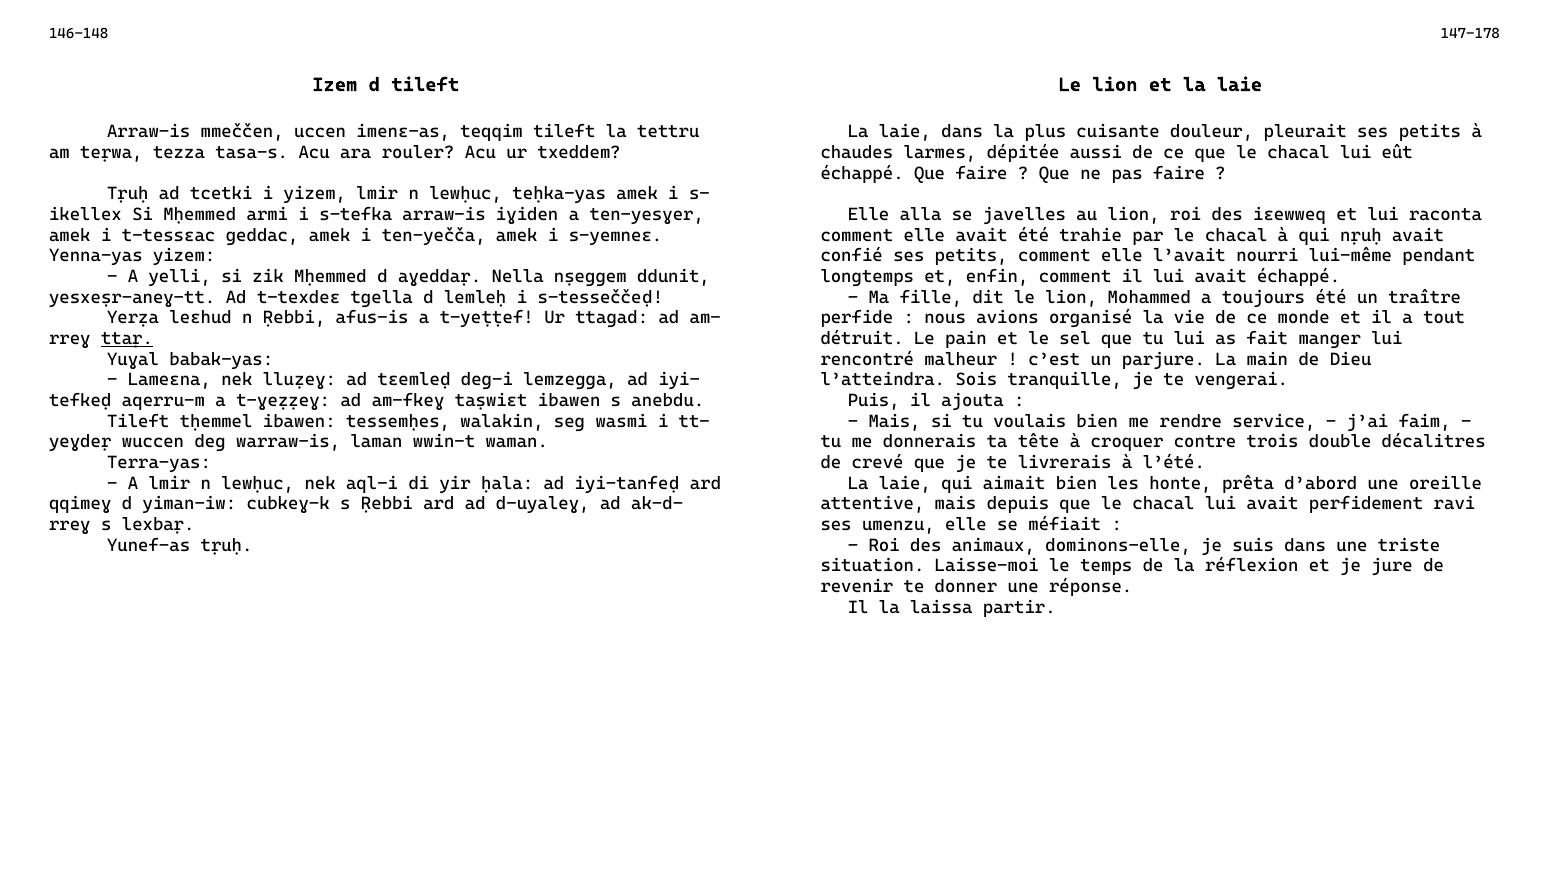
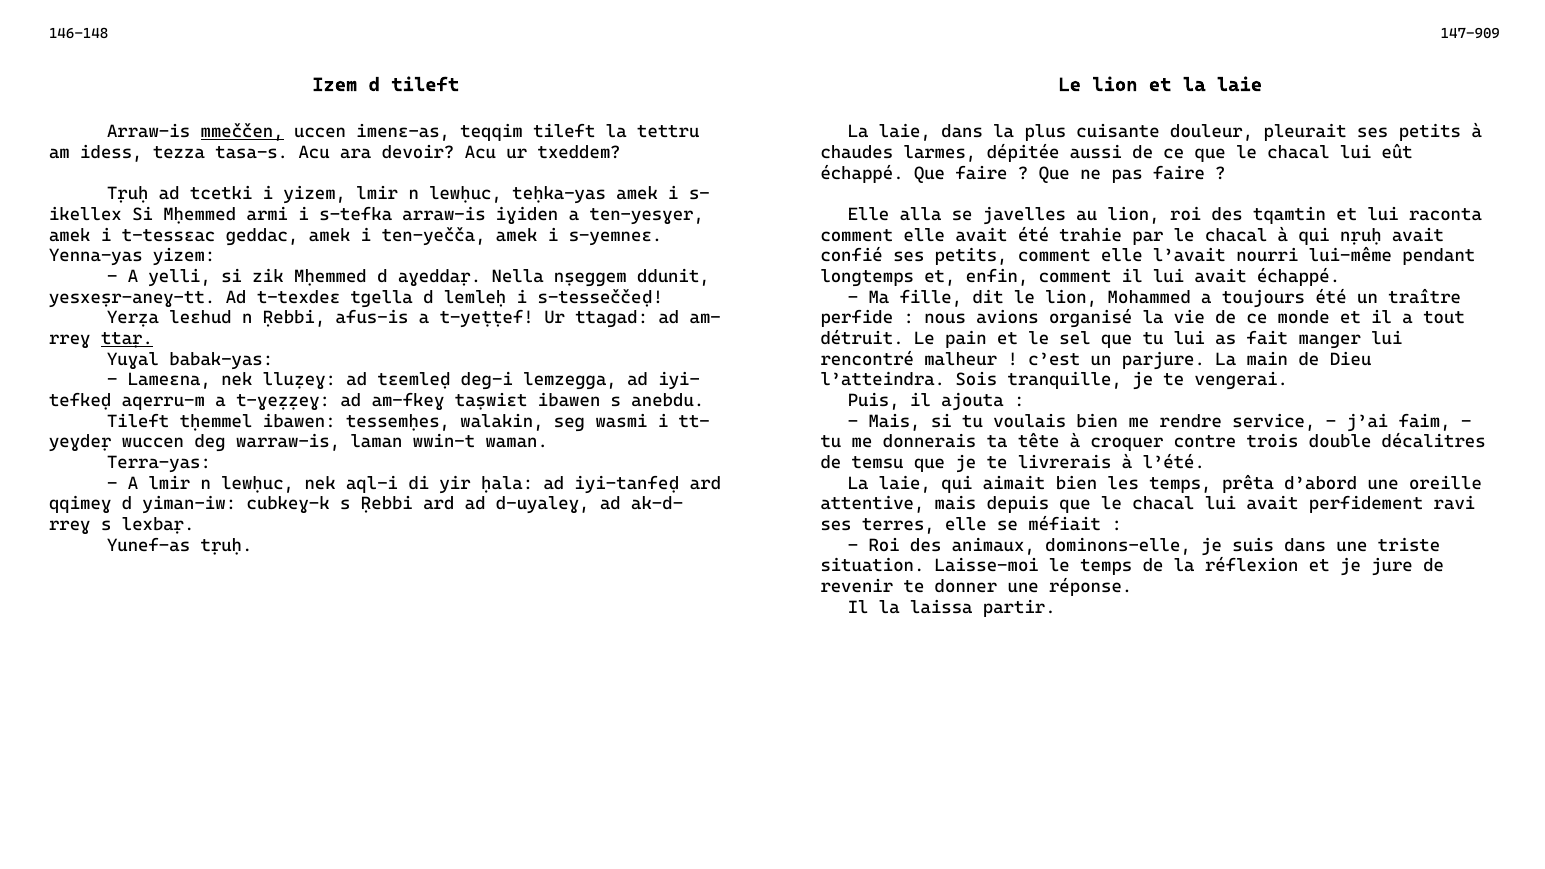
147-178: 147-178 -> 147-909
mmeččen underline: none -> present
teṛwa: teṛwa -> idess
rouler: rouler -> devoir
iɛewweq: iɛewweq -> tqamtin
crevé: crevé -> temsu
les honte: honte -> temps
umenzu: umenzu -> terres
